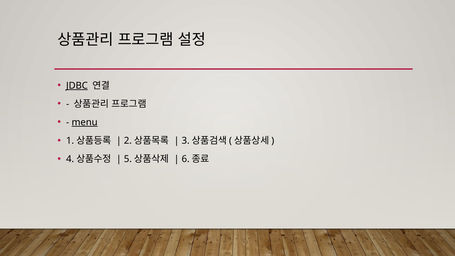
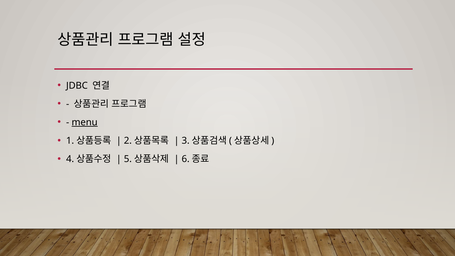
JDBC underline: present -> none
